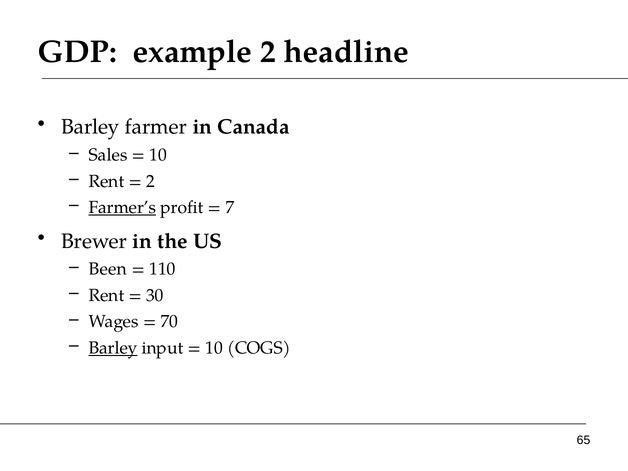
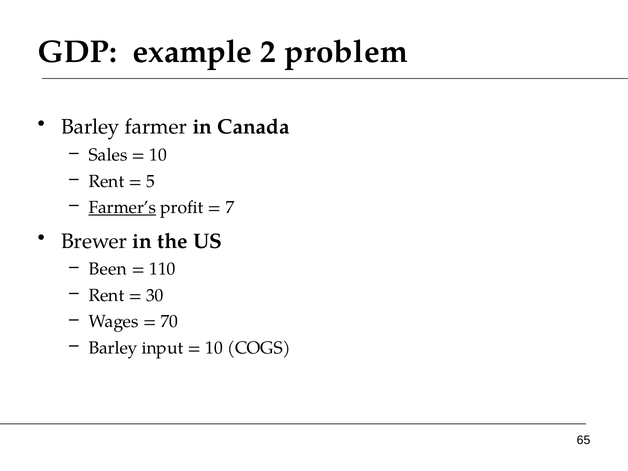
headline: headline -> problem
2 at (151, 181): 2 -> 5
Barley at (113, 348) underline: present -> none
